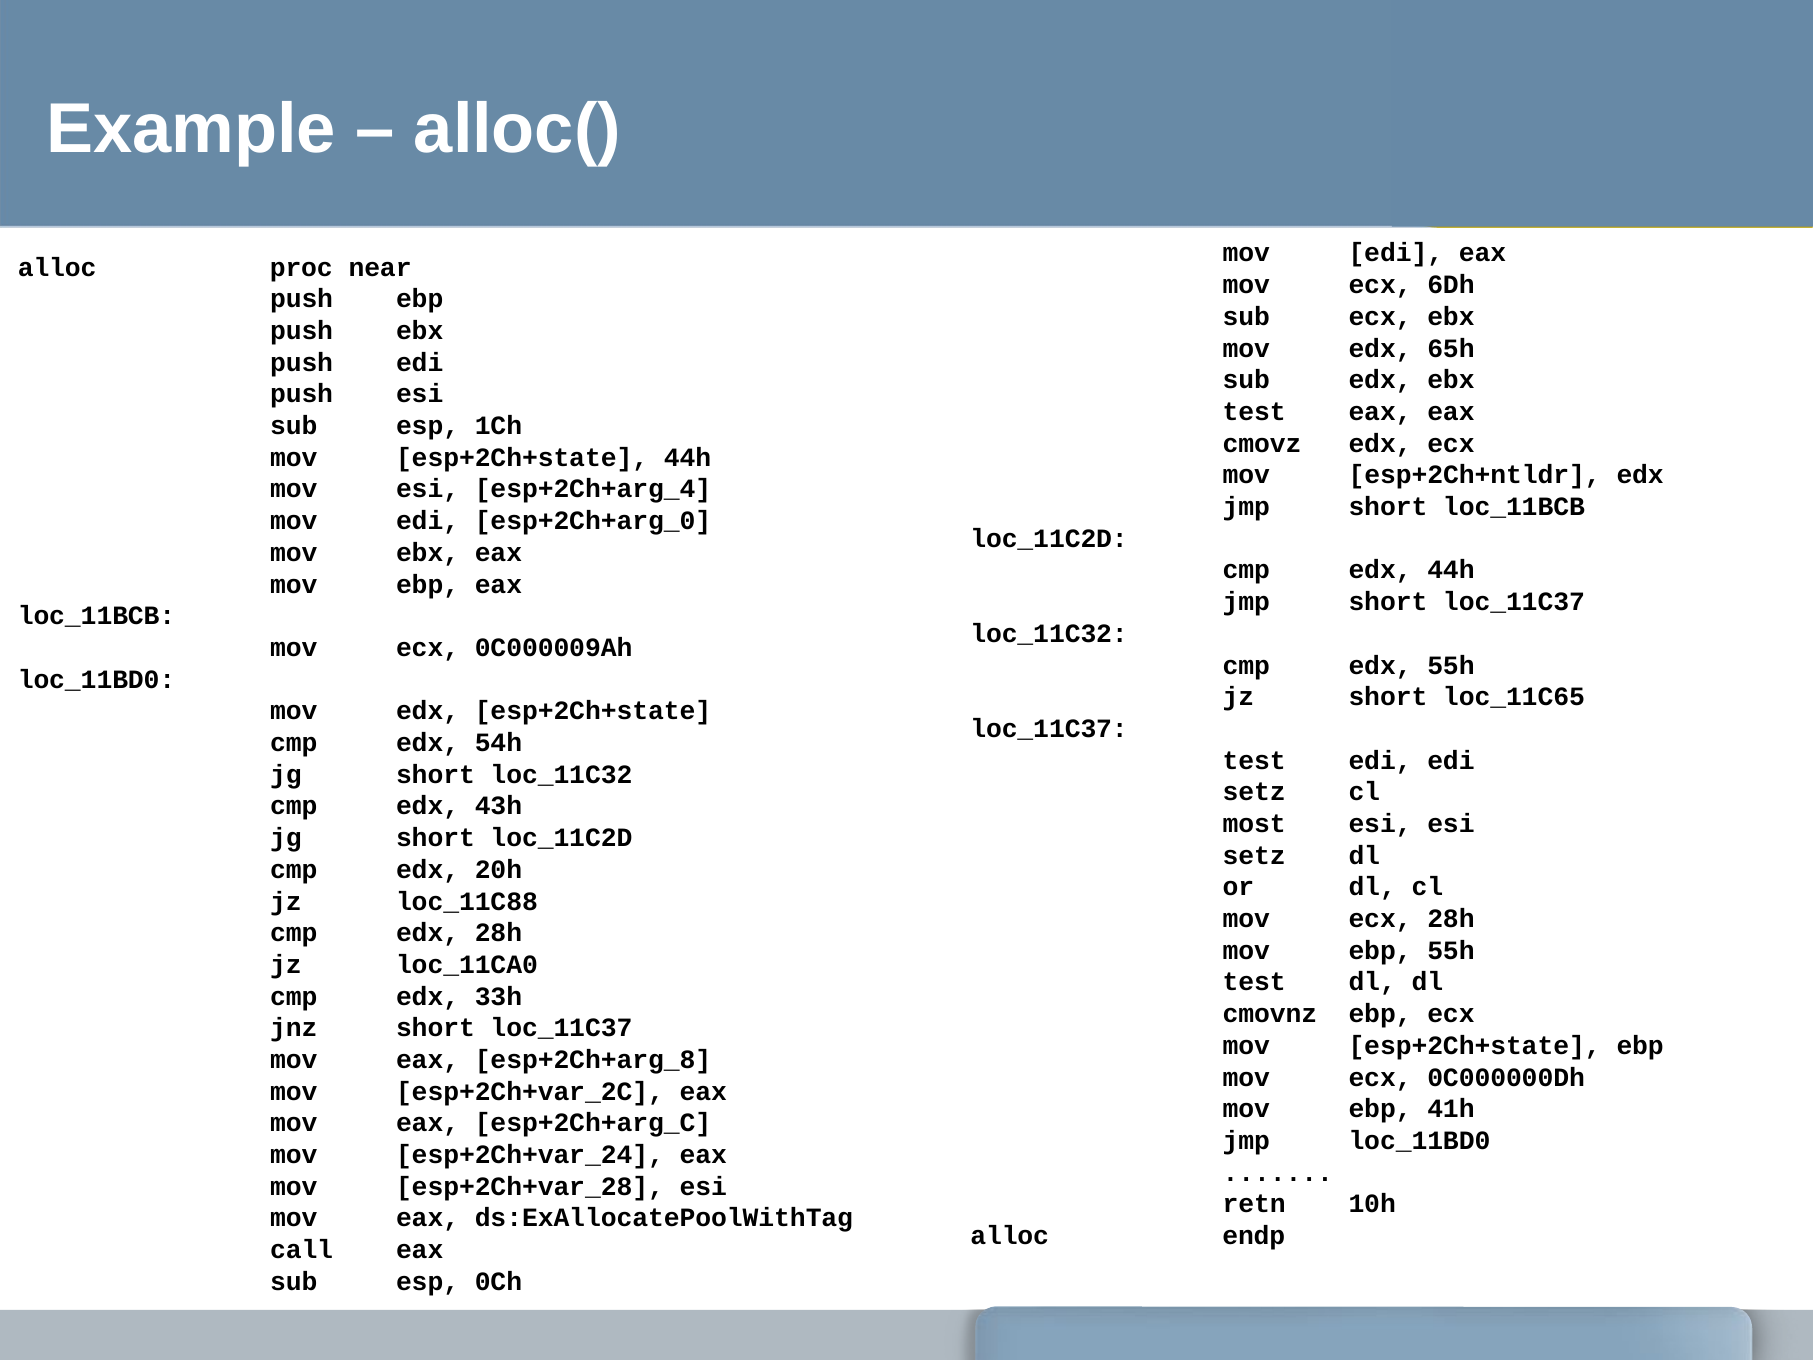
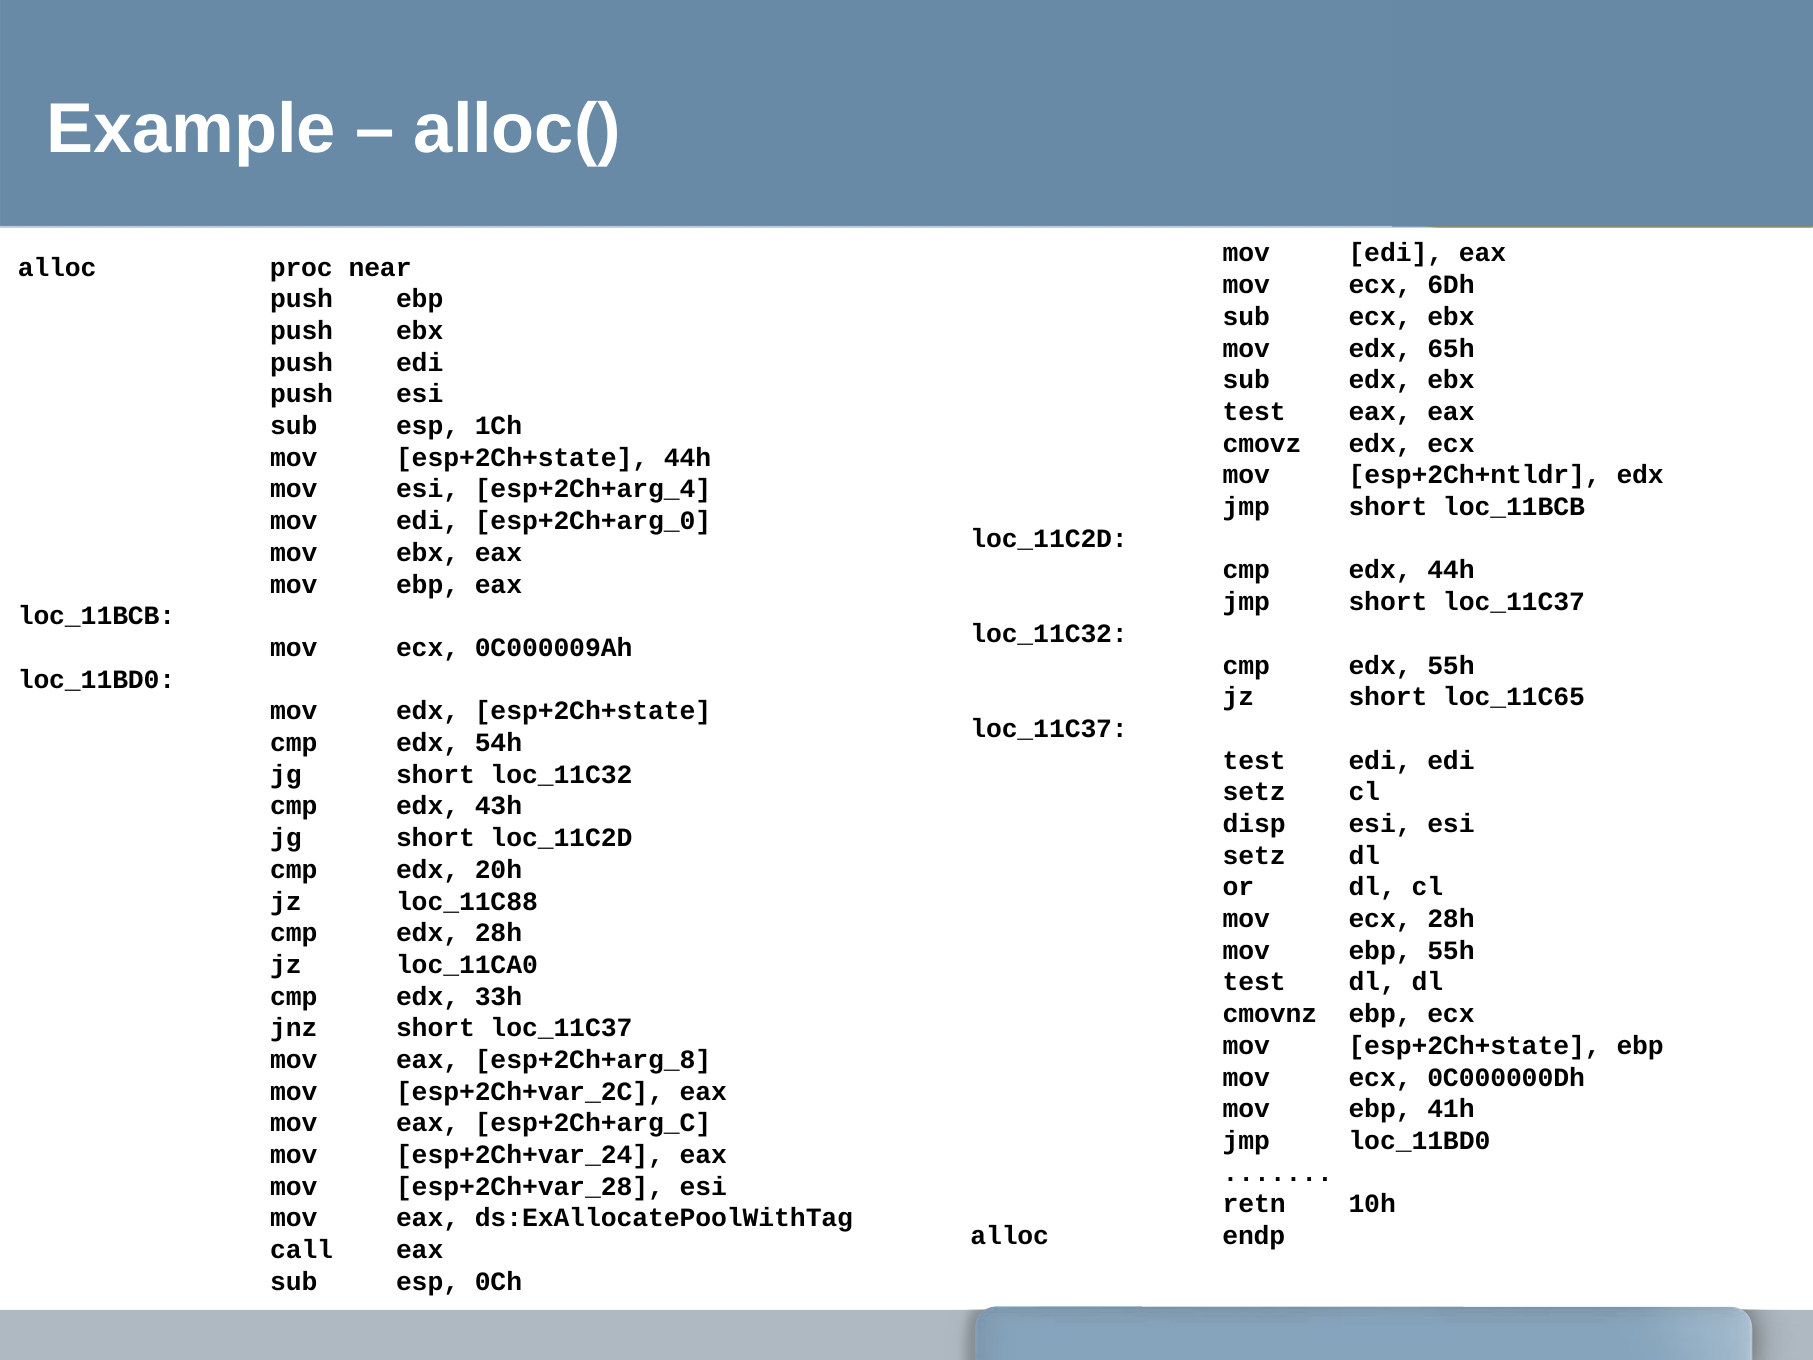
most: most -> disp
